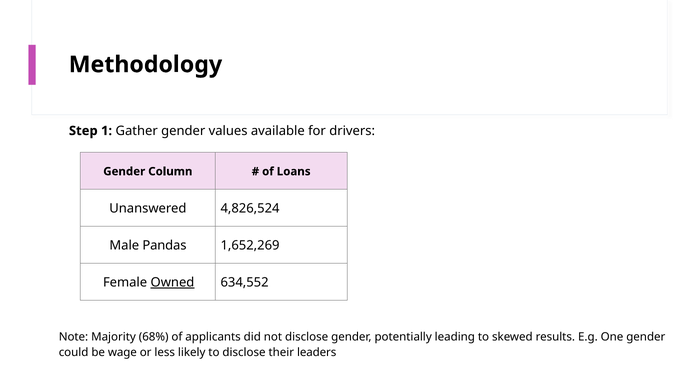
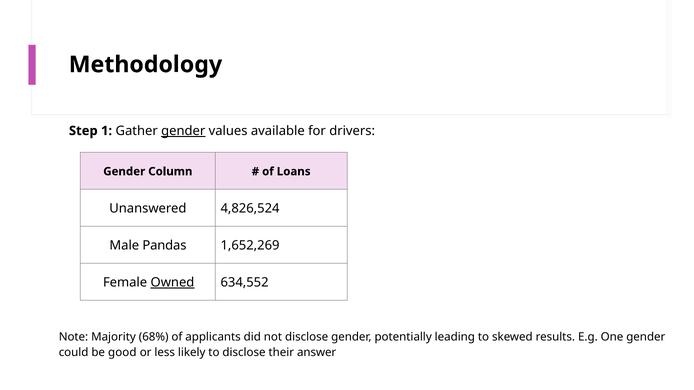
gender at (183, 131) underline: none -> present
wage: wage -> good
leaders: leaders -> answer
